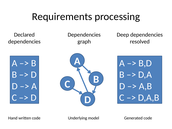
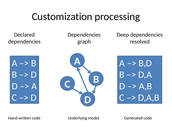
Requirements: Requirements -> Customization
